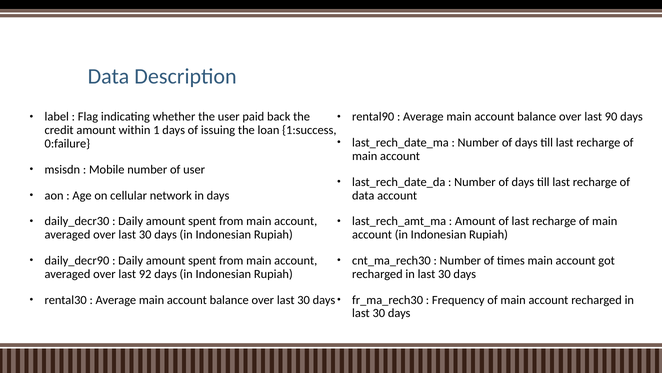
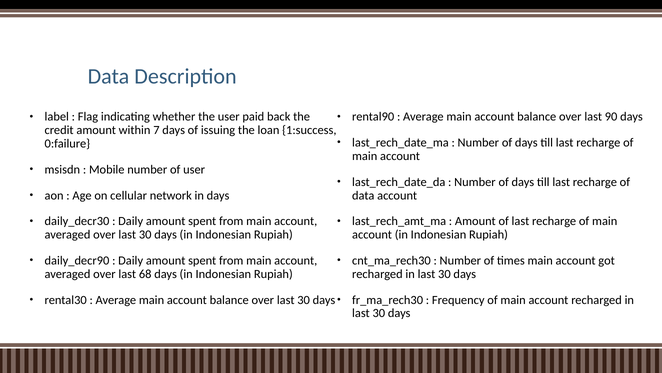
1: 1 -> 7
92: 92 -> 68
